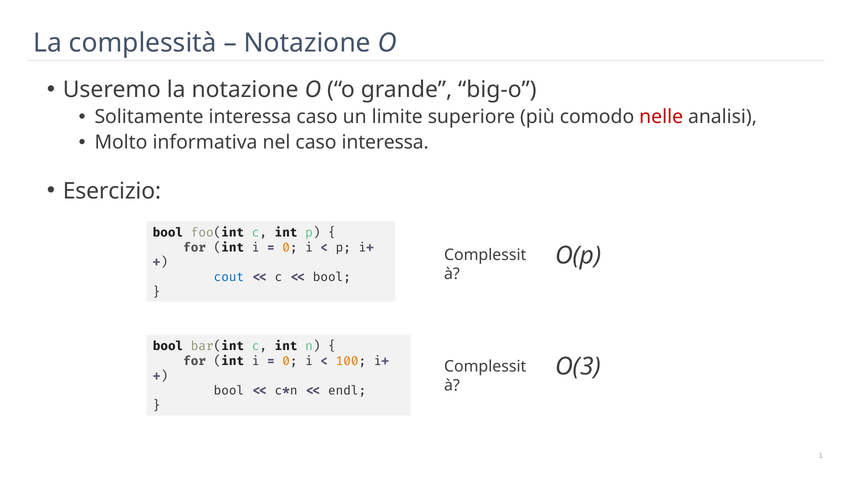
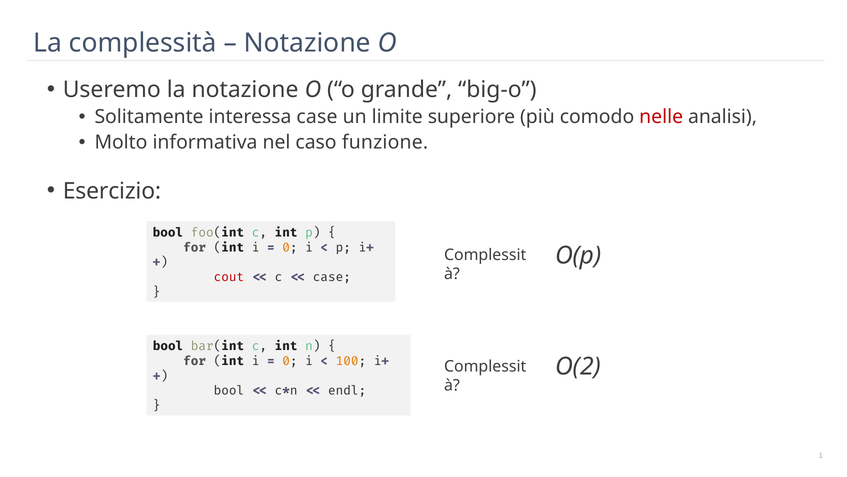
interessa caso: caso -> case
caso interessa: interessa -> funzione
cout colour: blue -> red
bool at (332, 277): bool -> case
O(3: O(3 -> O(2
